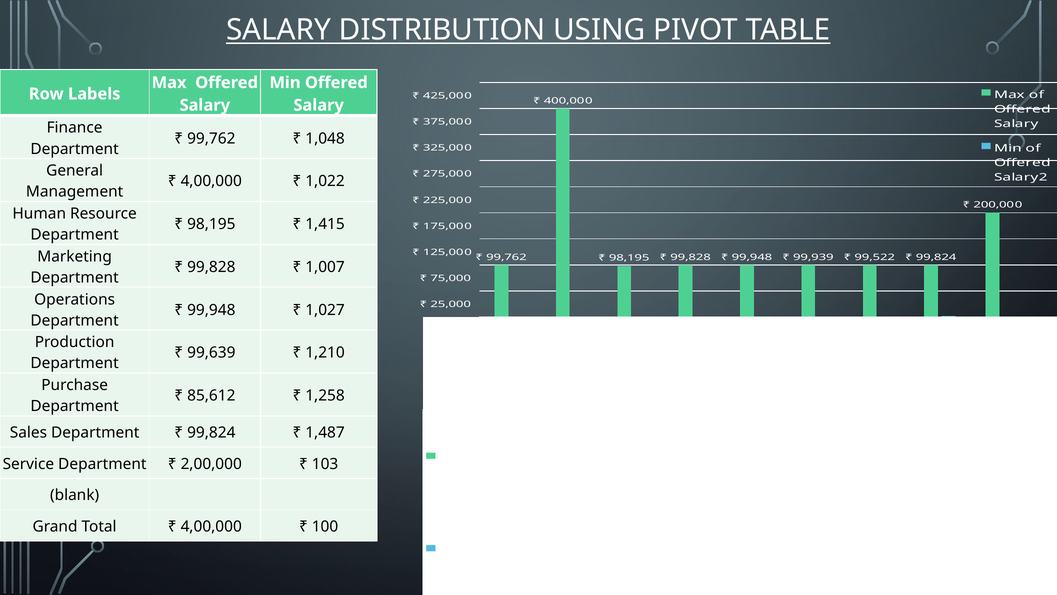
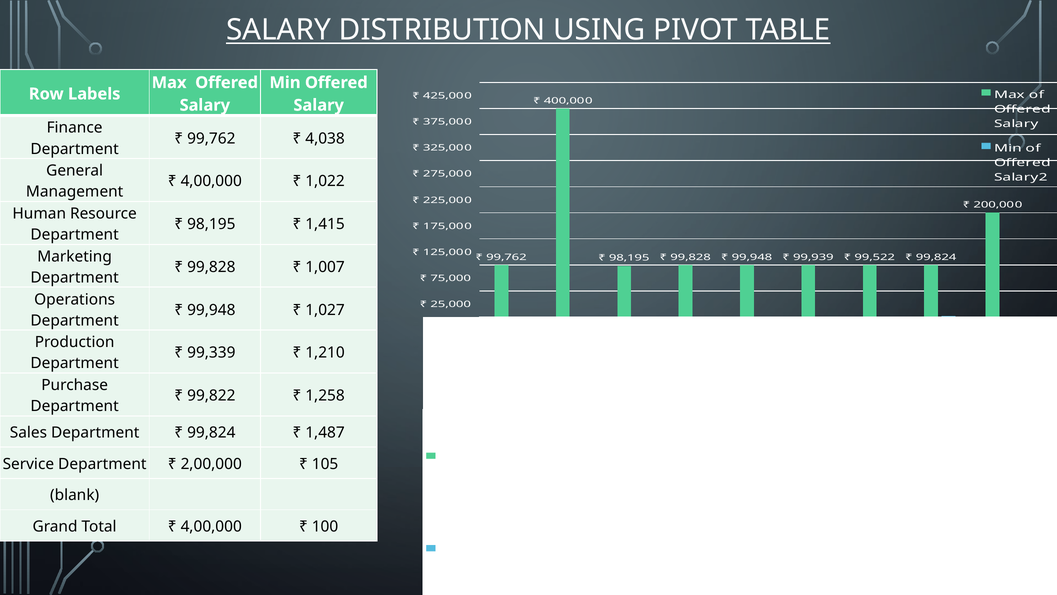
1,048: 1,048 -> 4,038
99,639: 99,639 -> 99,339
85,612: 85,612 -> 99,822
103: 103 -> 105
